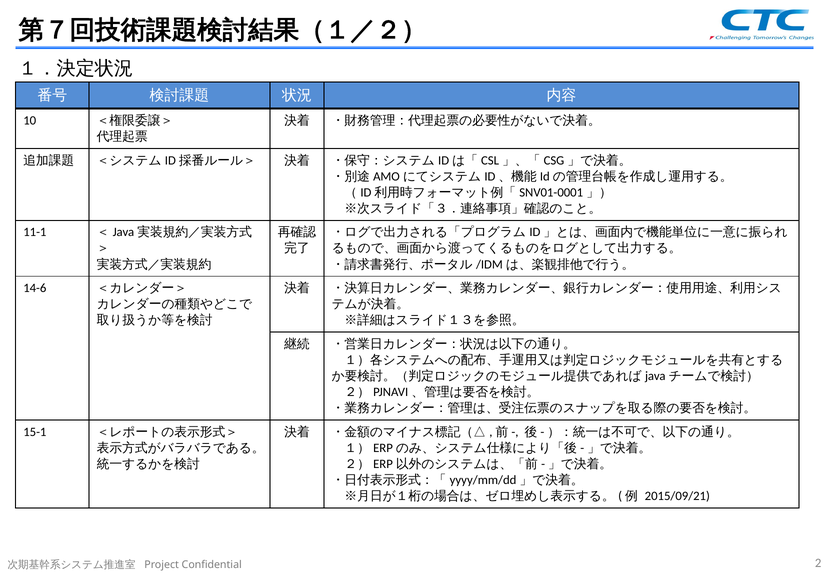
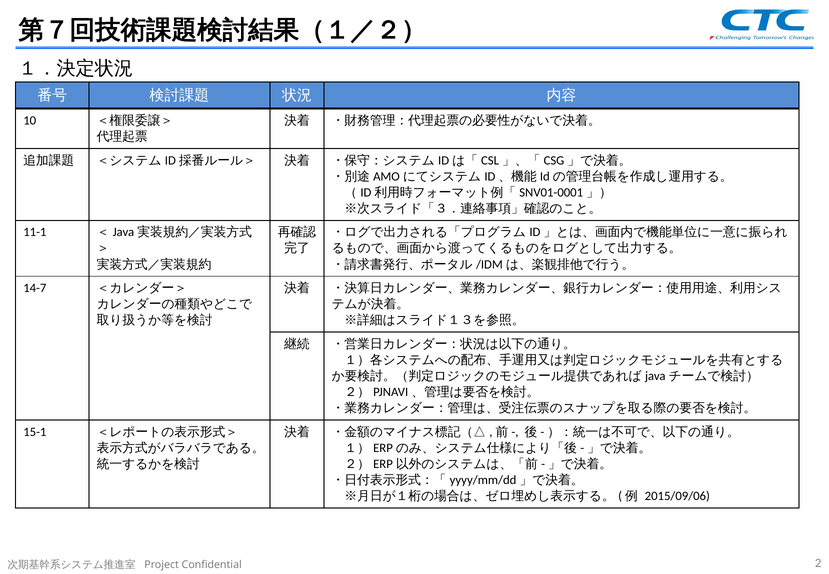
14-6: 14-6 -> 14-7
2015/09/21: 2015/09/21 -> 2015/09/06
